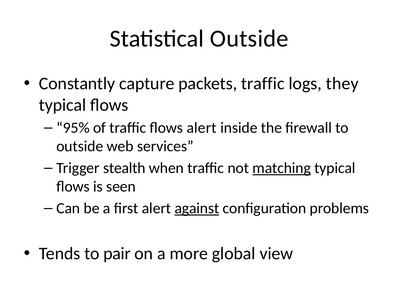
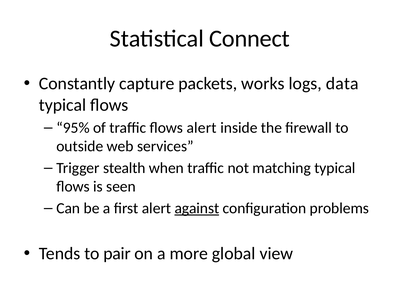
Statistical Outside: Outside -> Connect
packets traffic: traffic -> works
they: they -> data
matching underline: present -> none
